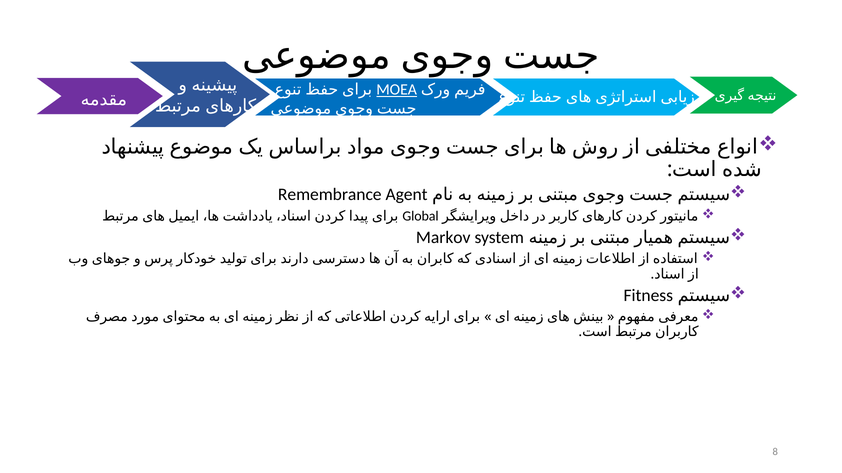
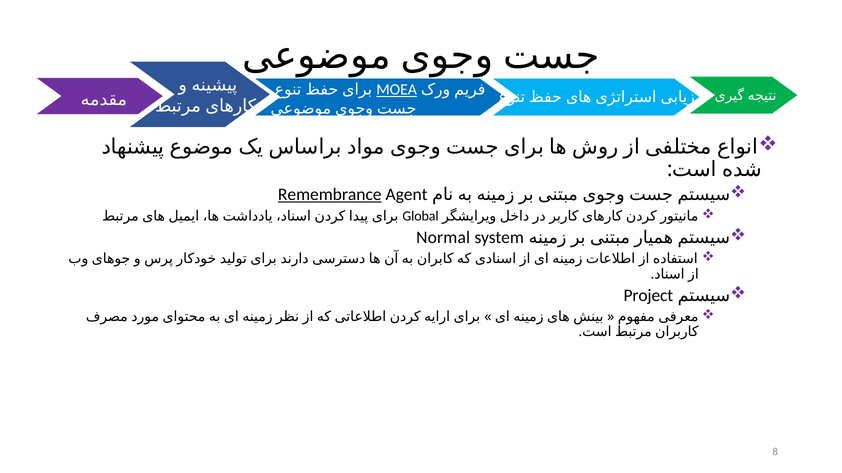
Remembrance underline: none -> present
Markov: Markov -> Normal
Fitness: Fitness -> Project
